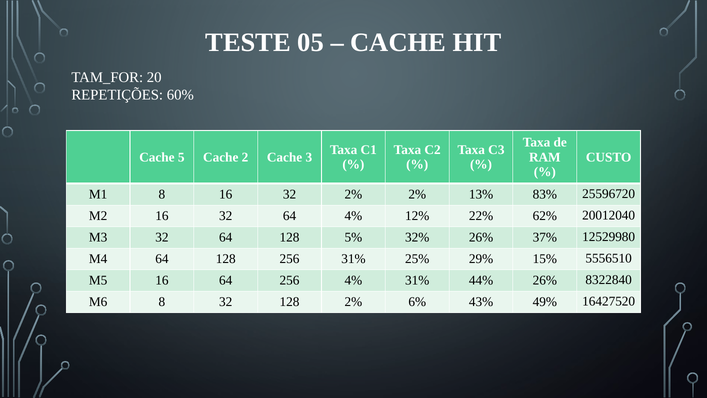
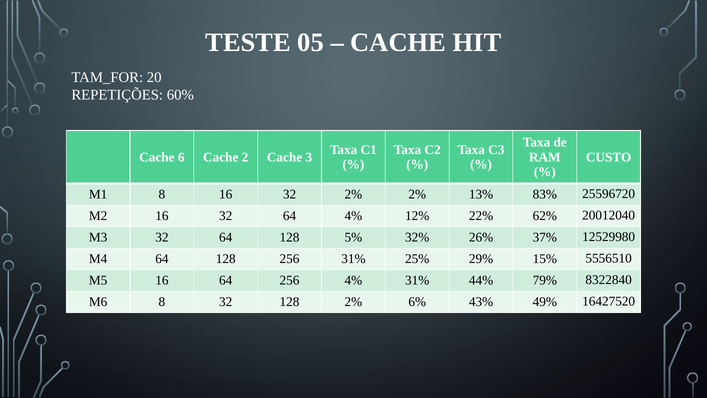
5: 5 -> 6
44% 26%: 26% -> 79%
